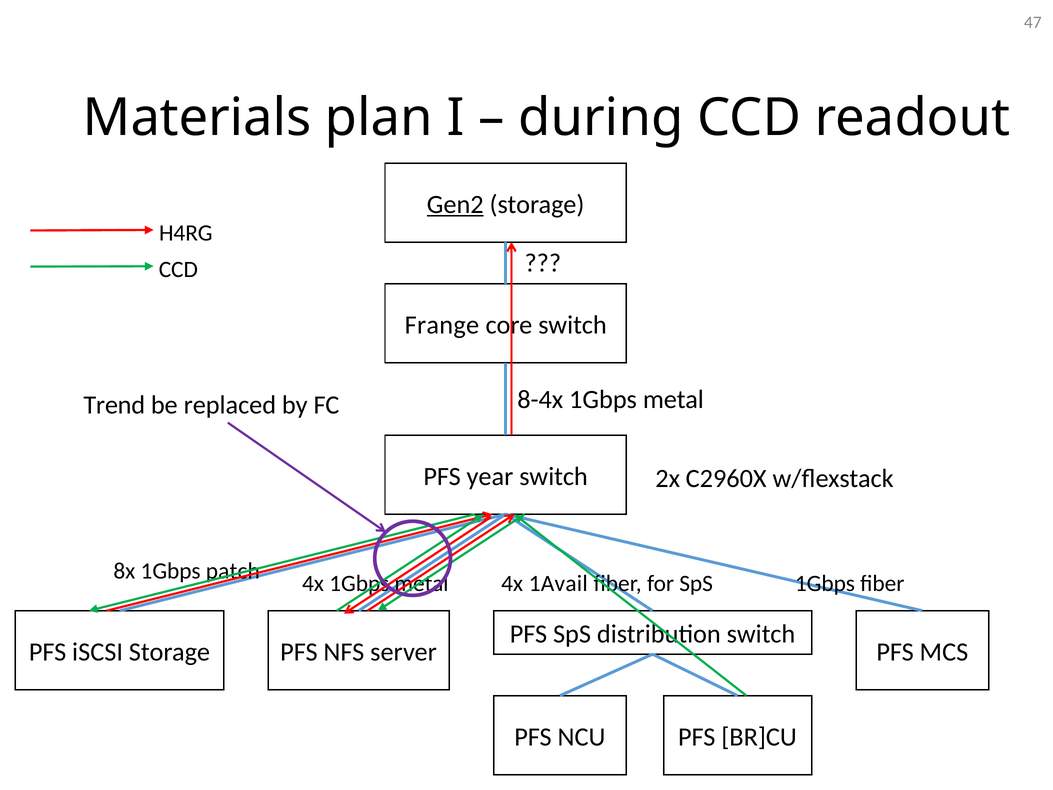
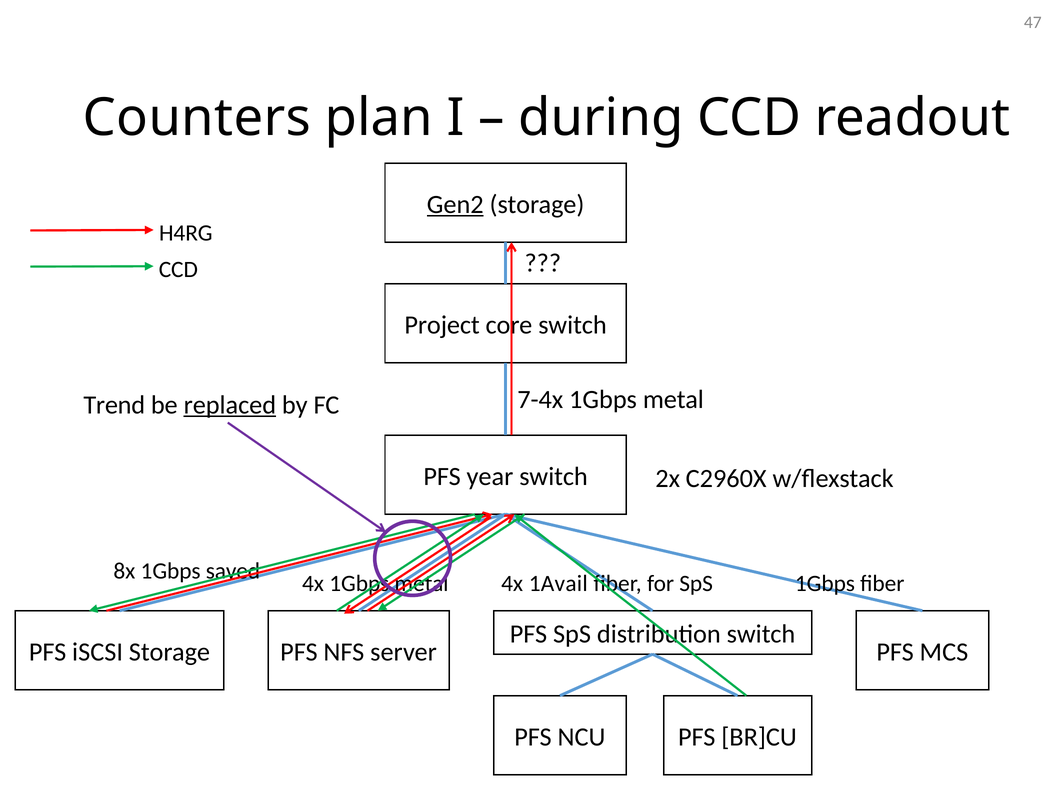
Materials: Materials -> Counters
Frange: Frange -> Project
8-4x: 8-4x -> 7-4x
replaced underline: none -> present
patch: patch -> saved
